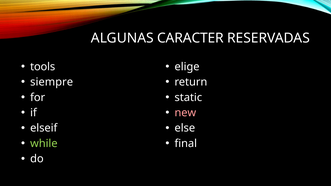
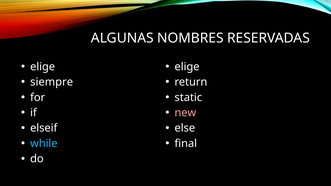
CARACTER: CARACTER -> NOMBRES
tools at (43, 67): tools -> elige
while colour: light green -> light blue
